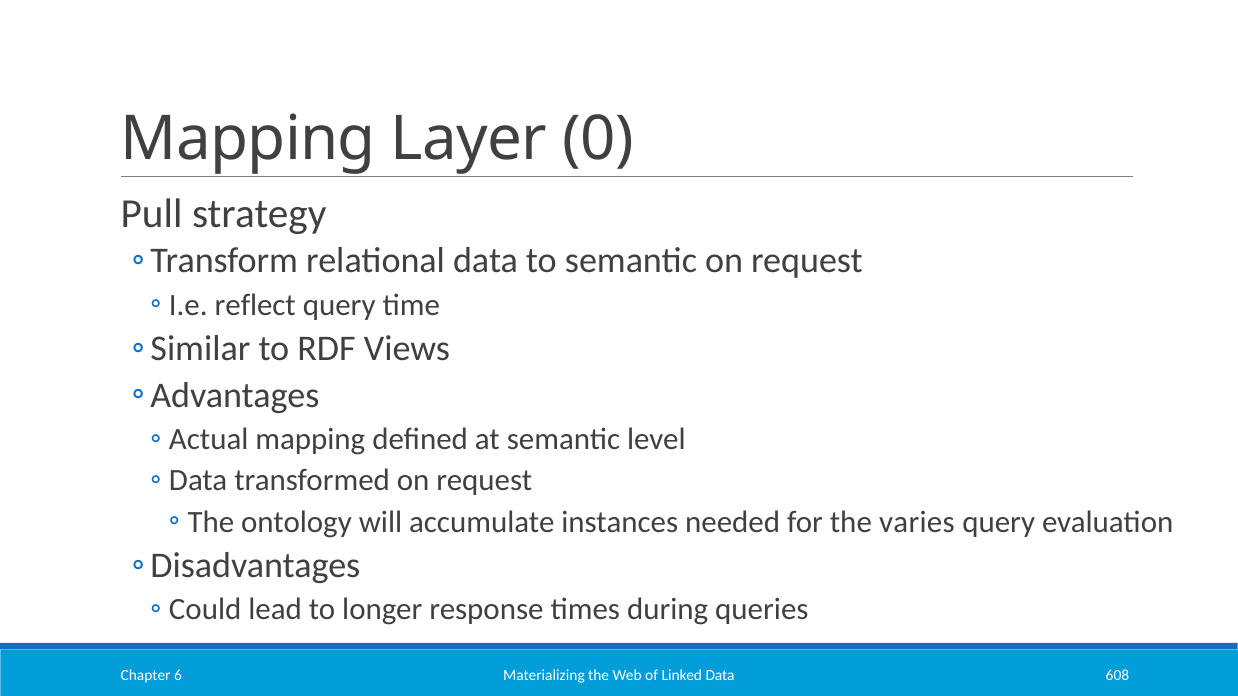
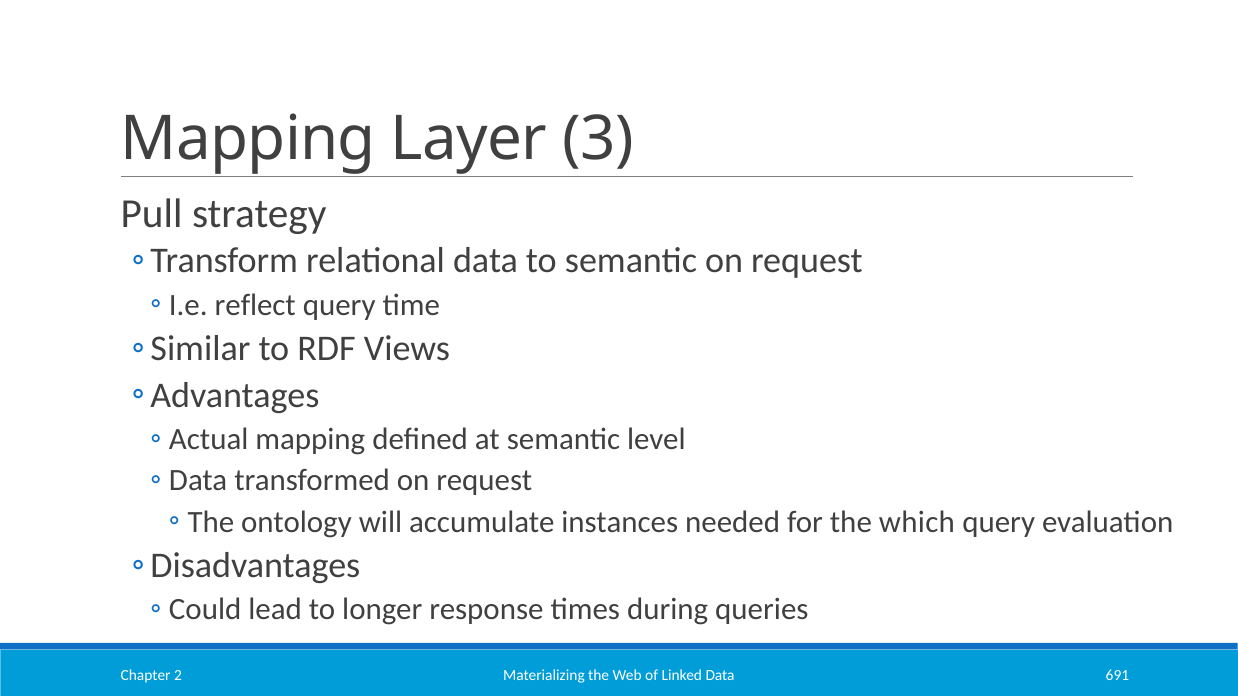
0: 0 -> 3
varies: varies -> which
608: 608 -> 691
6: 6 -> 2
